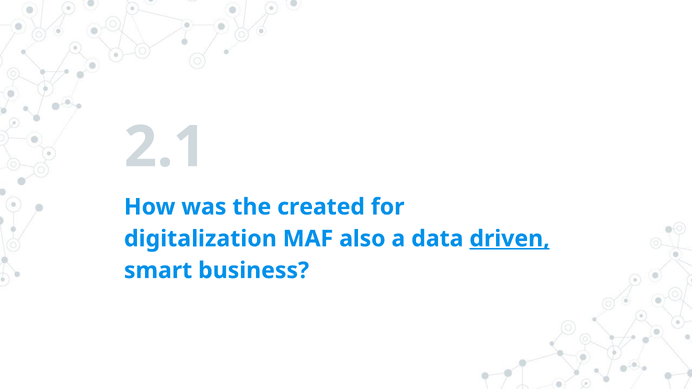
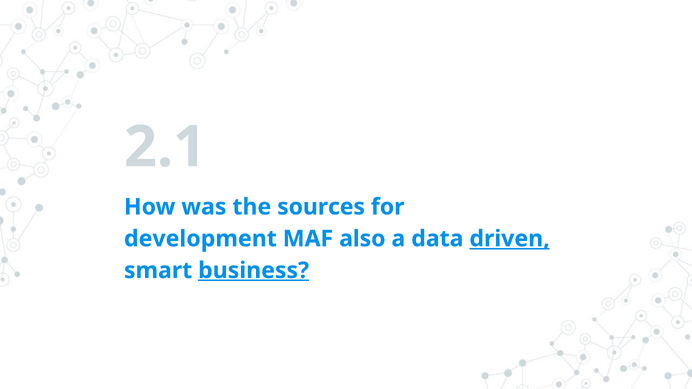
created: created -> sources
digitalization: digitalization -> development
business underline: none -> present
